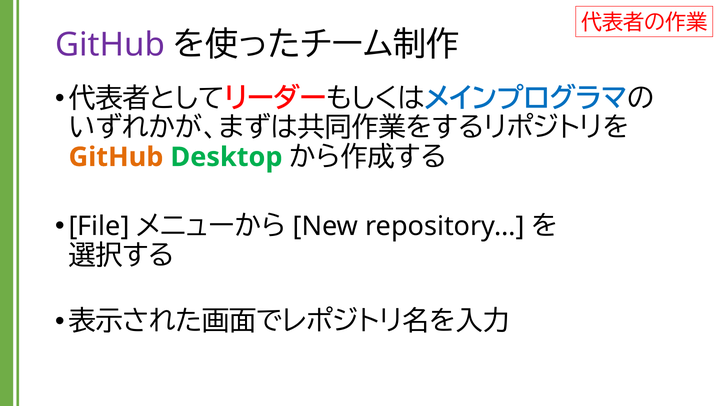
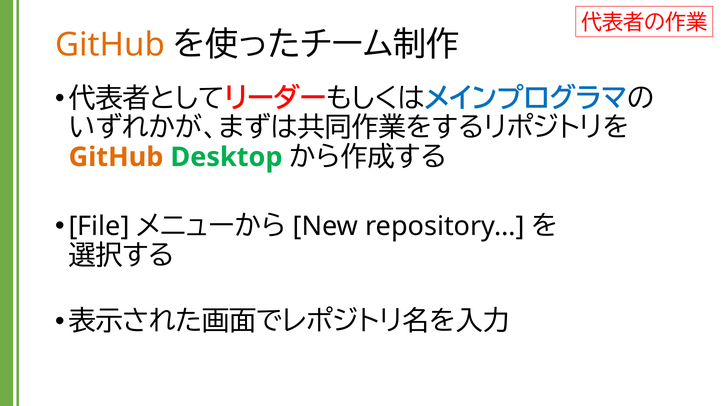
GitHub at (110, 45) colour: purple -> orange
